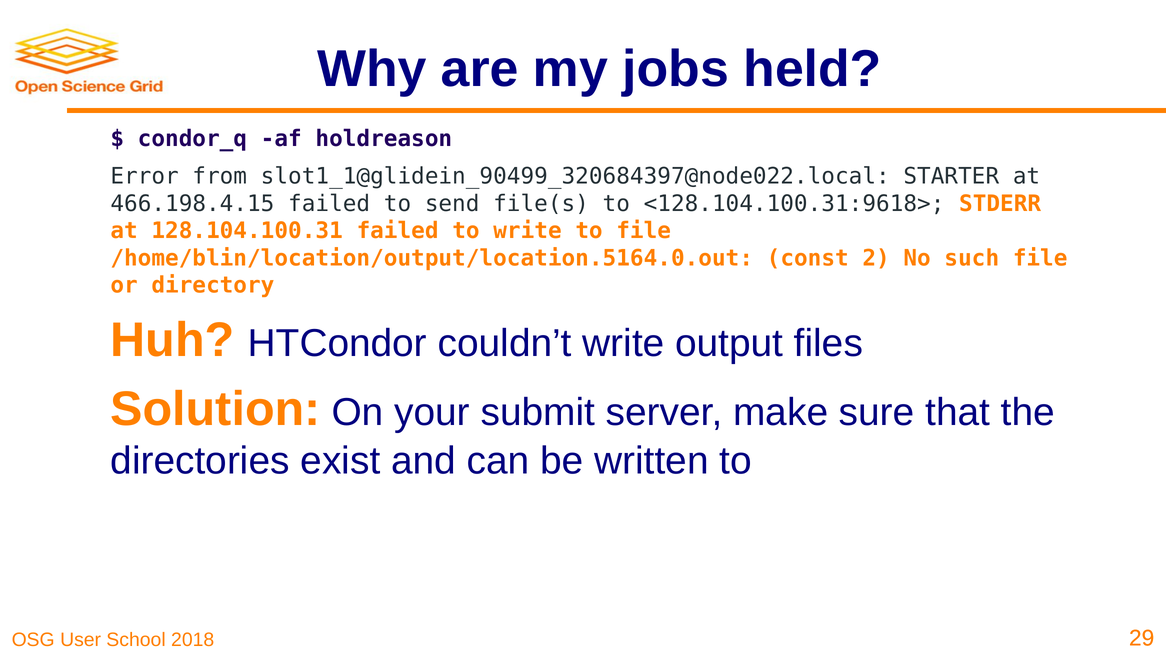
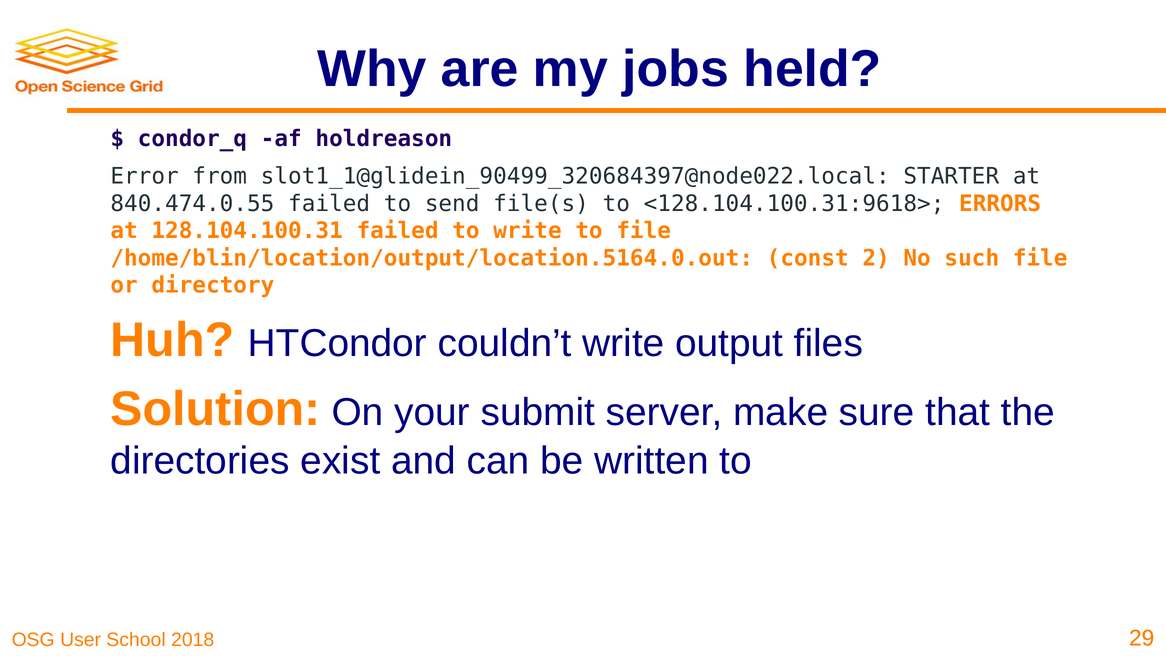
466.198.4.15: 466.198.4.15 -> 840.474.0.55
STDERR: STDERR -> ERRORS
